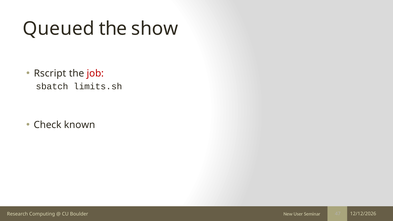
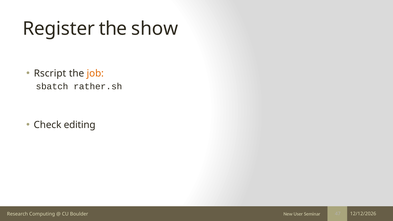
Queued: Queued -> Register
job colour: red -> orange
limits.sh: limits.sh -> rather.sh
known: known -> editing
